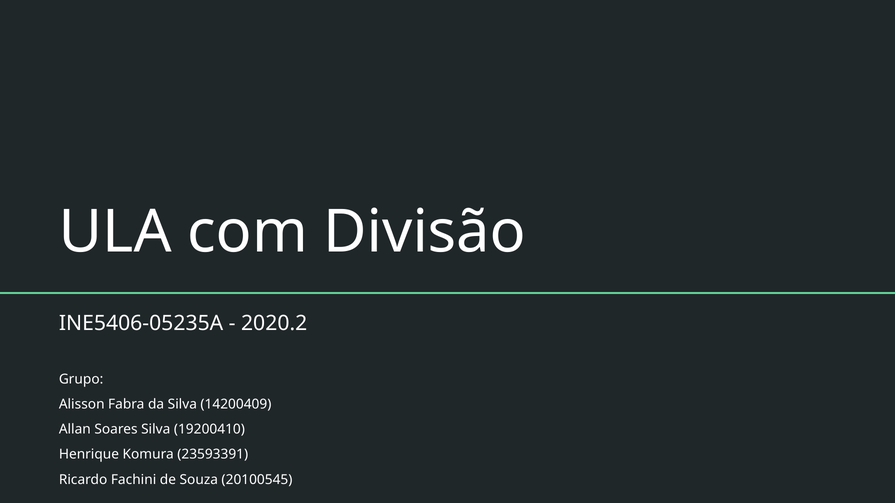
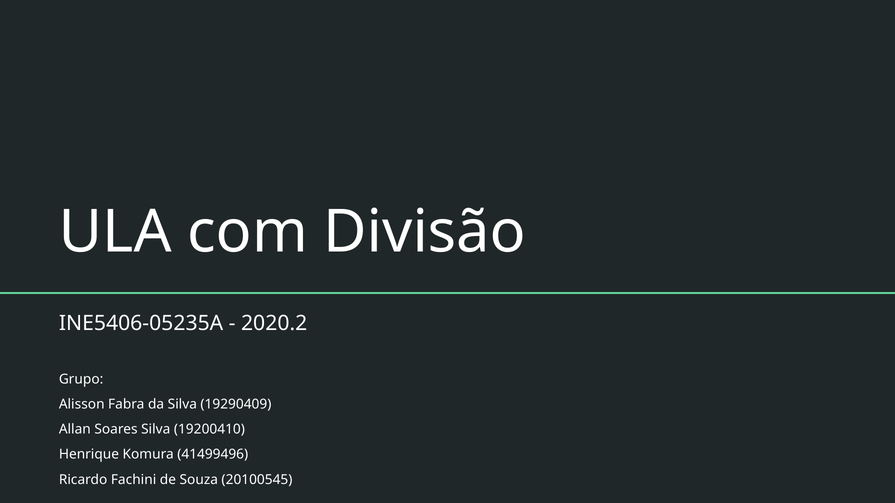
14200409: 14200409 -> 19290409
23593391: 23593391 -> 41499496
